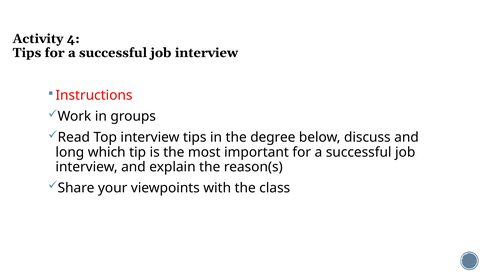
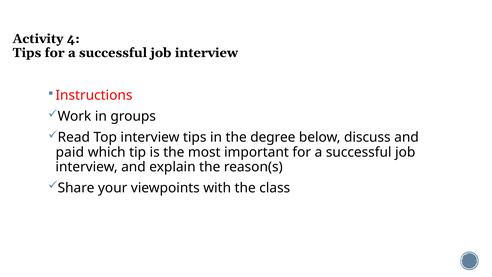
long: long -> paid
